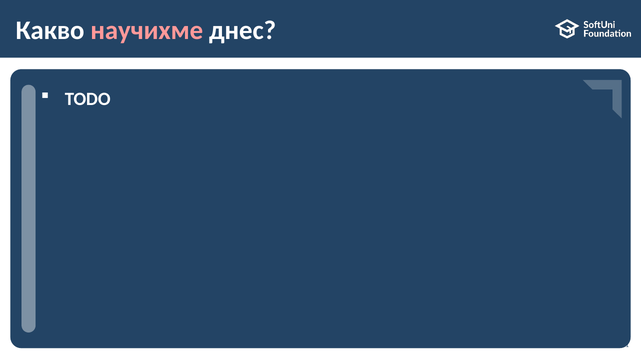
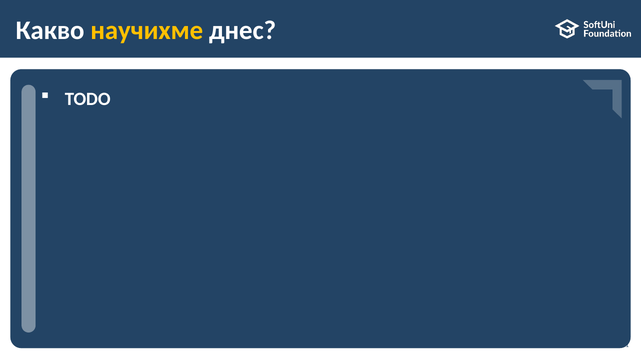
научихме colour: pink -> yellow
